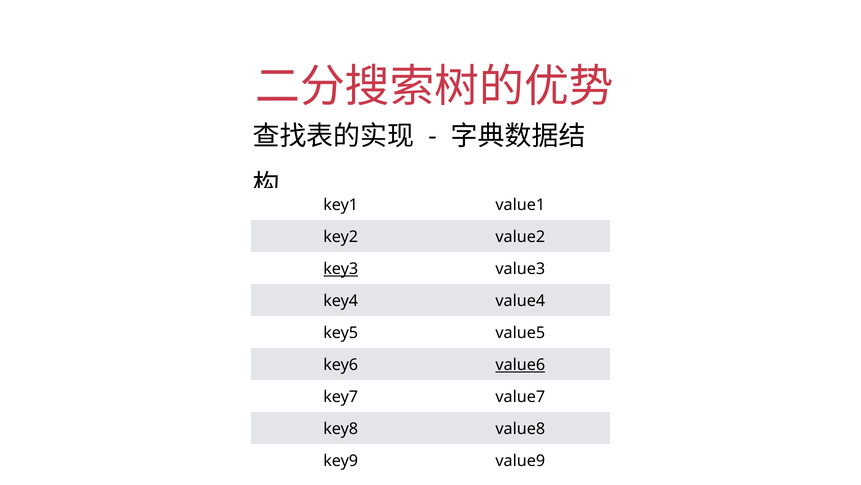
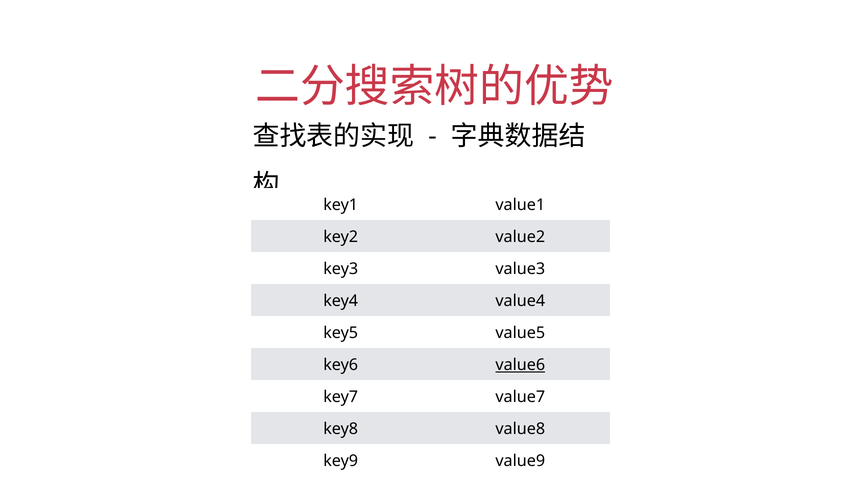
key3 underline: present -> none
